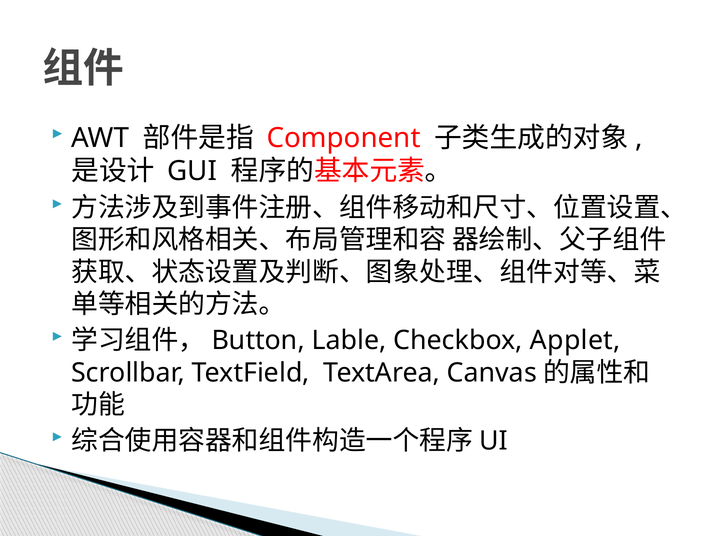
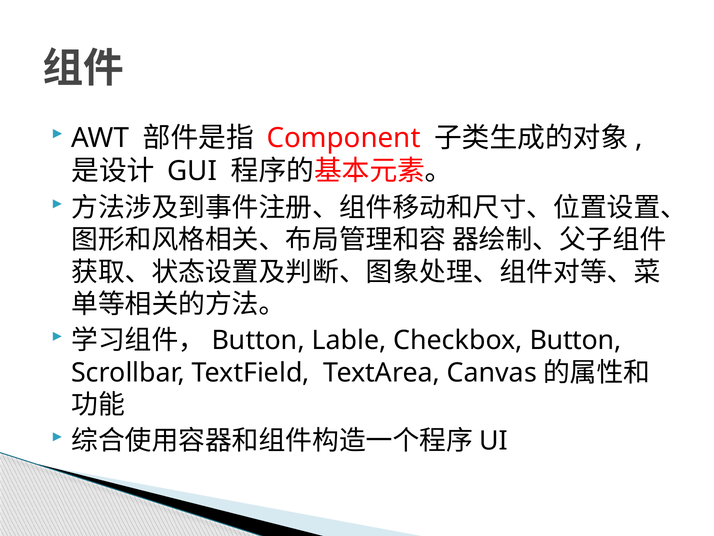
Checkbox Applet: Applet -> Button
